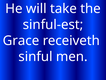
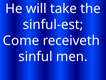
Grace: Grace -> Come
